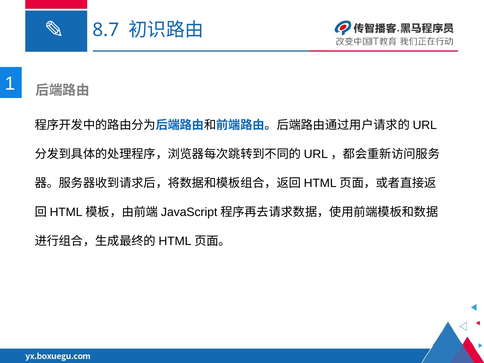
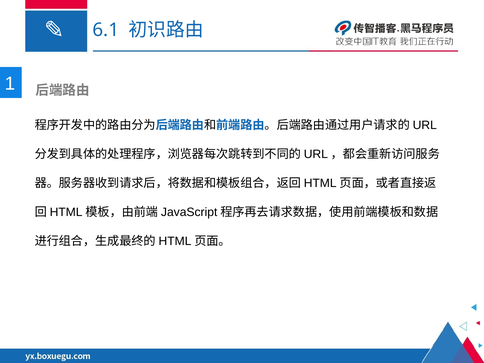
8.7: 8.7 -> 6.1
